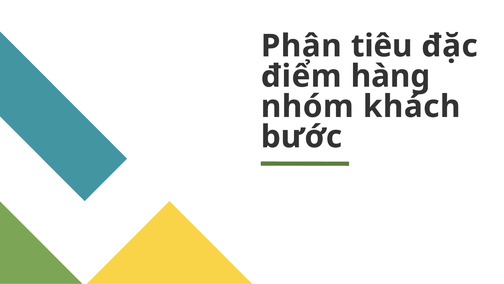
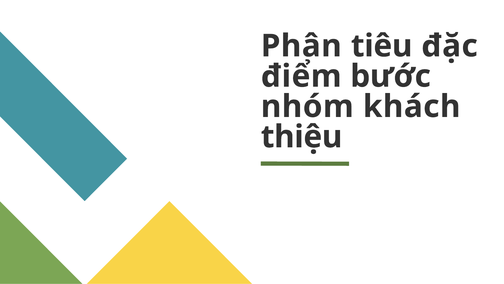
hàng: hàng -> bước
bước: bước -> thiệu
